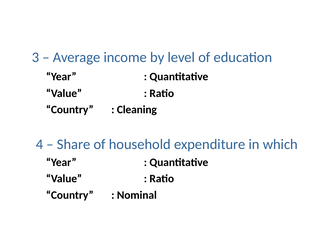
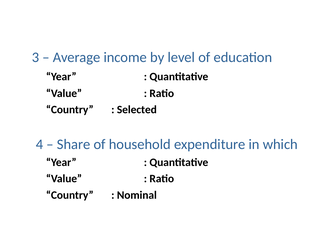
Cleaning: Cleaning -> Selected
